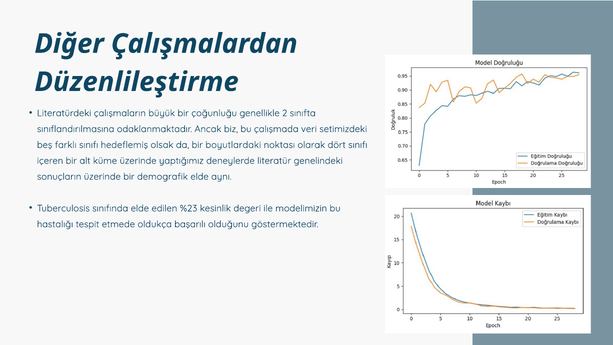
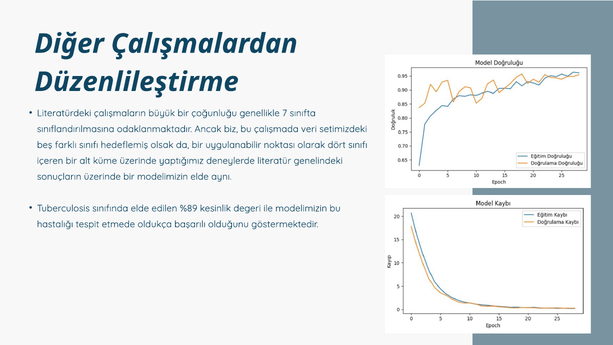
2: 2 -> 7
boyutlardaki: boyutlardaki -> uygulanabilir
bir demografik: demografik -> modelimizin
%23: %23 -> %89
